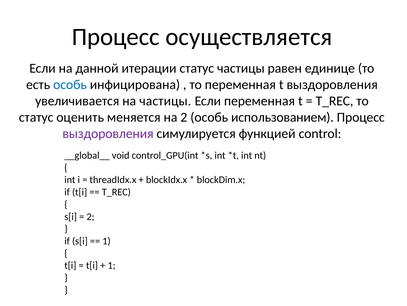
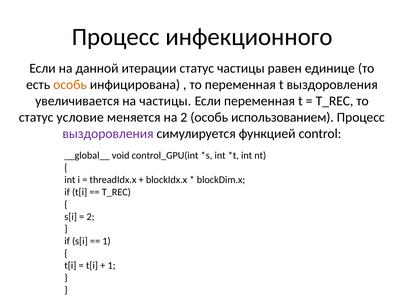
осуществляется: осуществляется -> инфекционного
особь at (70, 85) colour: blue -> orange
оценить: оценить -> условие
